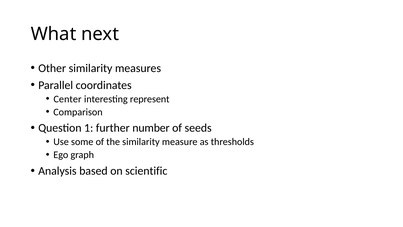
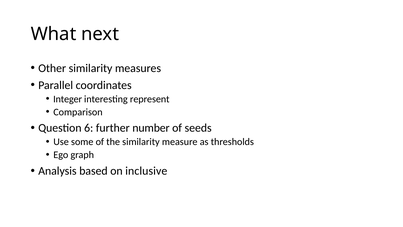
Center: Center -> Integer
1: 1 -> 6
scientific: scientific -> inclusive
